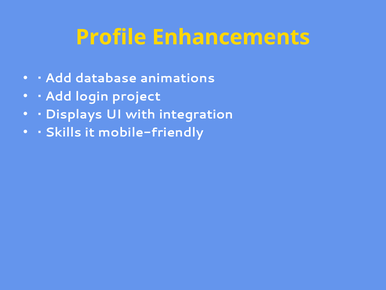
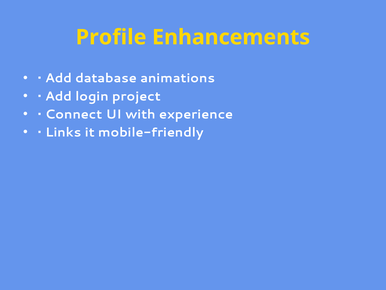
Displays: Displays -> Connect
integration: integration -> experience
Skills: Skills -> Links
